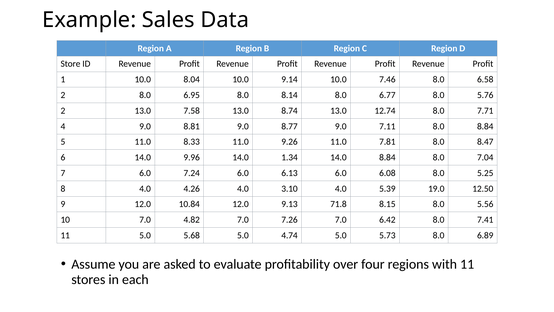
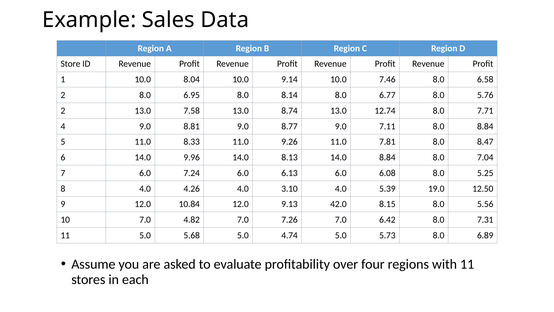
1.34: 1.34 -> 8.13
71.8: 71.8 -> 42.0
7.41: 7.41 -> 7.31
